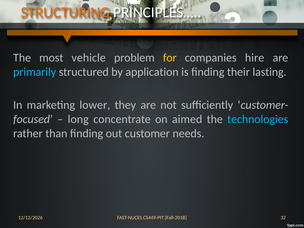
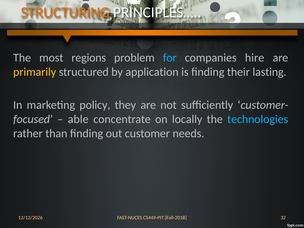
vehicle: vehicle -> regions
for colour: yellow -> light blue
primarily colour: light blue -> yellow
lower: lower -> policy
long: long -> able
aimed: aimed -> locally
